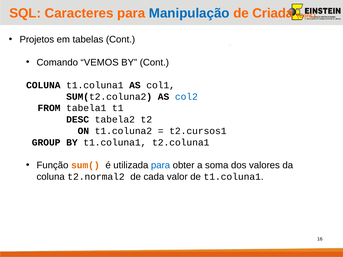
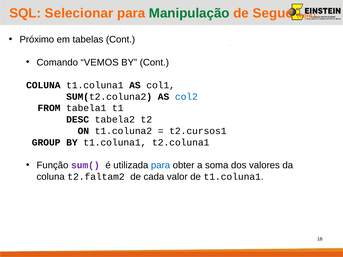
Caracteres: Caracteres -> Selecionar
Manipulação colour: blue -> green
Criada: Criada -> Segue
Projetos: Projetos -> Próximo
sum( colour: orange -> purple
t2.normal2: t2.normal2 -> t2.faltam2
